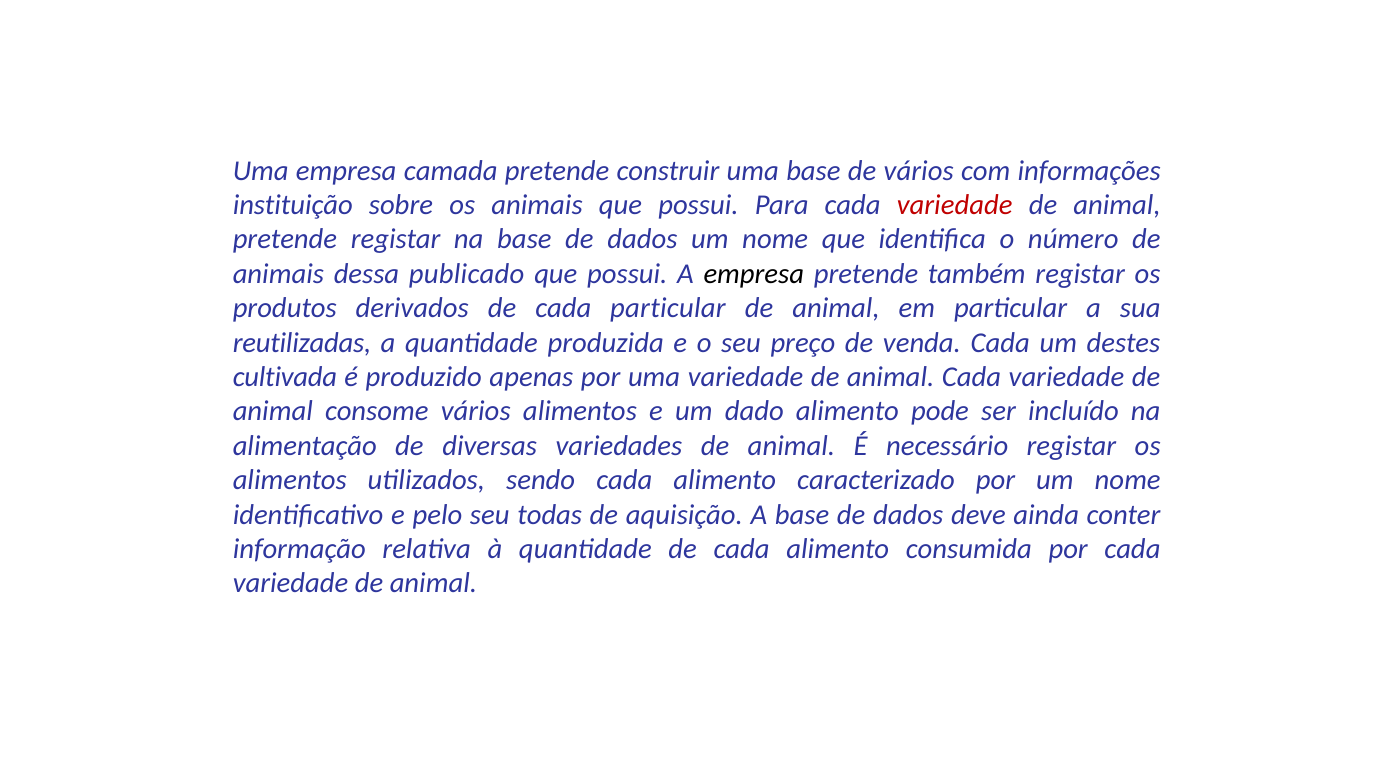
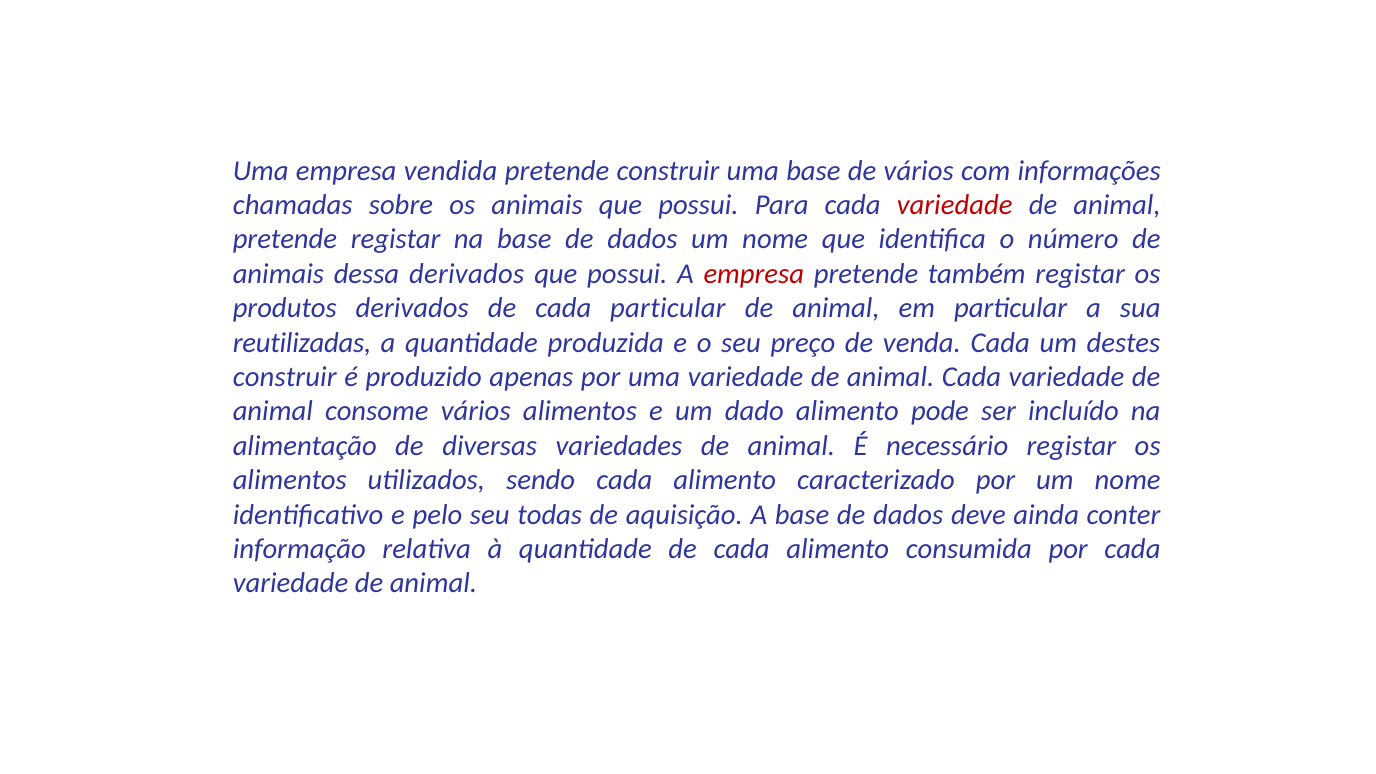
camada: camada -> vendida
instituição: instituição -> chamadas
dessa publicado: publicado -> derivados
empresa at (754, 274) colour: black -> red
cultivada at (285, 377): cultivada -> construir
